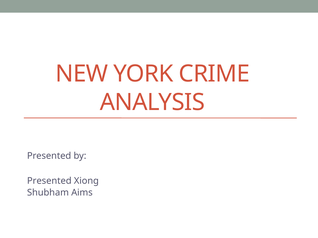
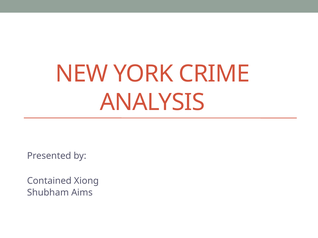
Presented at (49, 181): Presented -> Contained
